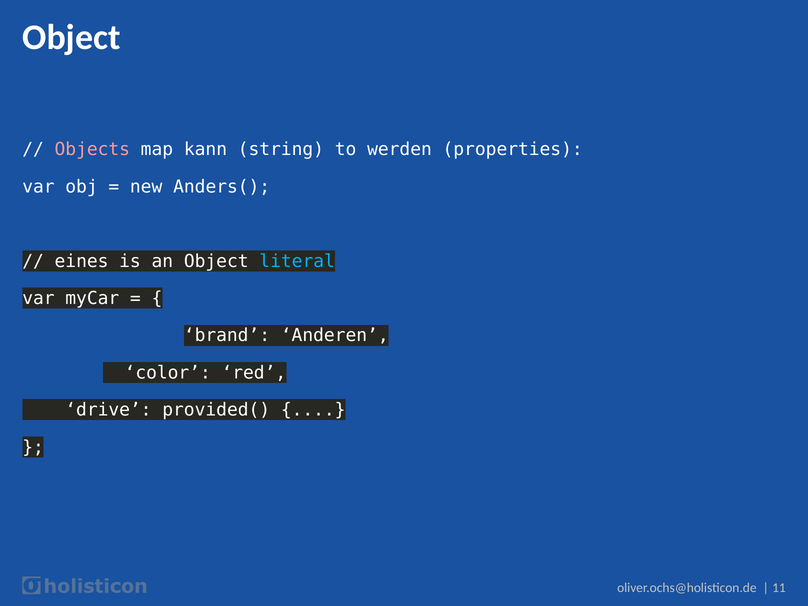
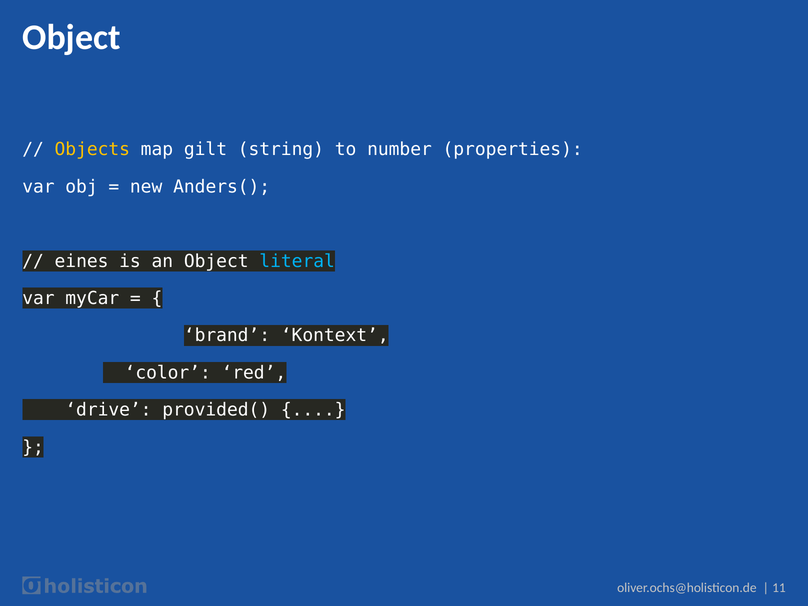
Objects colour: pink -> yellow
kann: kann -> gilt
werden: werden -> number
Anderen: Anderen -> Kontext
